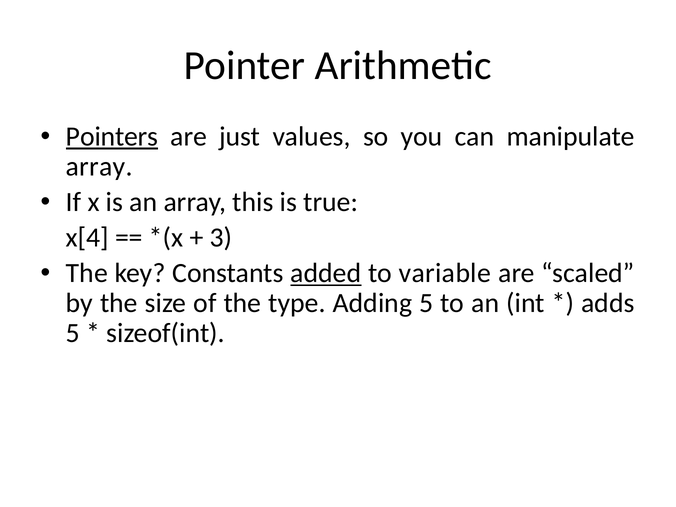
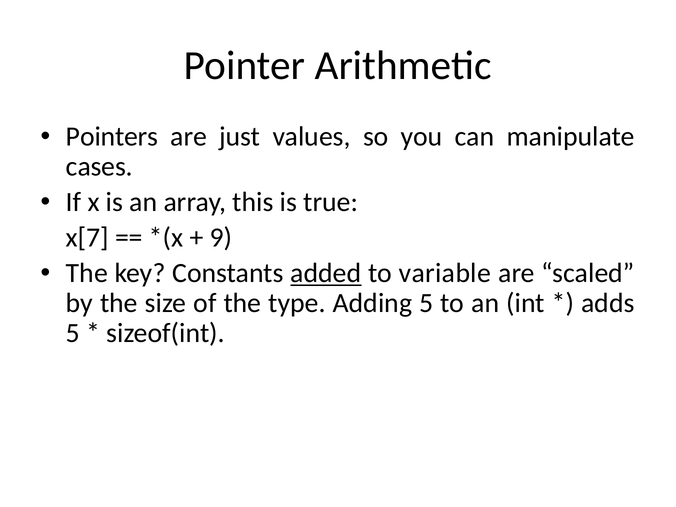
Pointers underline: present -> none
array at (99, 167): array -> cases
x[4: x[4 -> x[7
3: 3 -> 9
